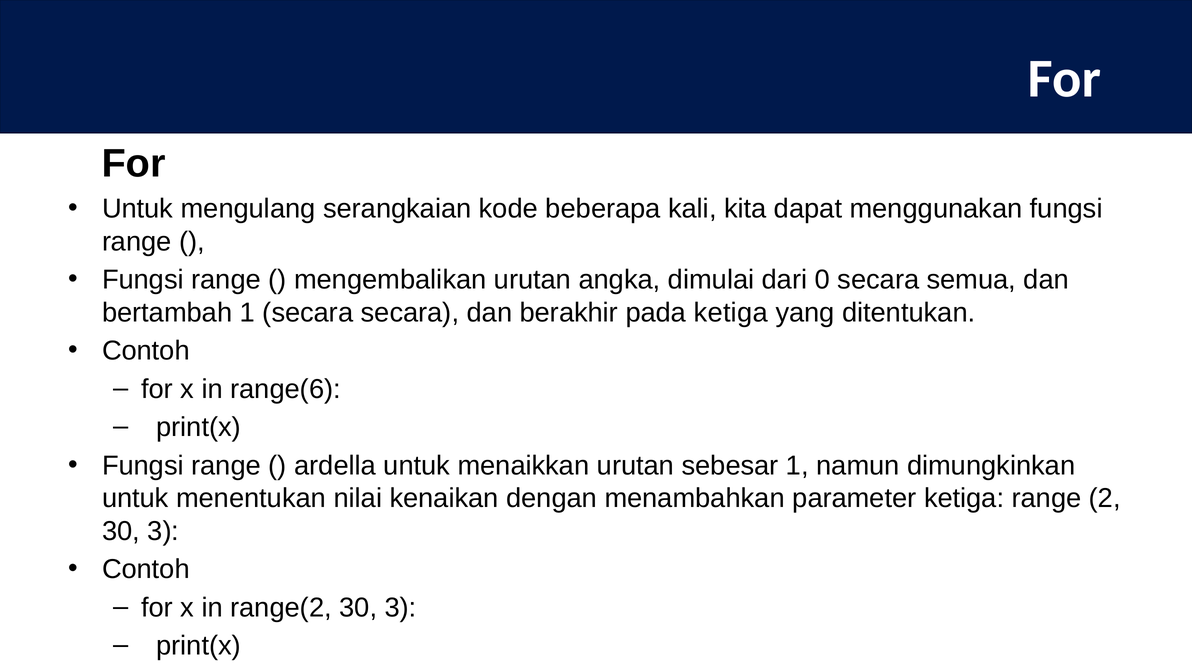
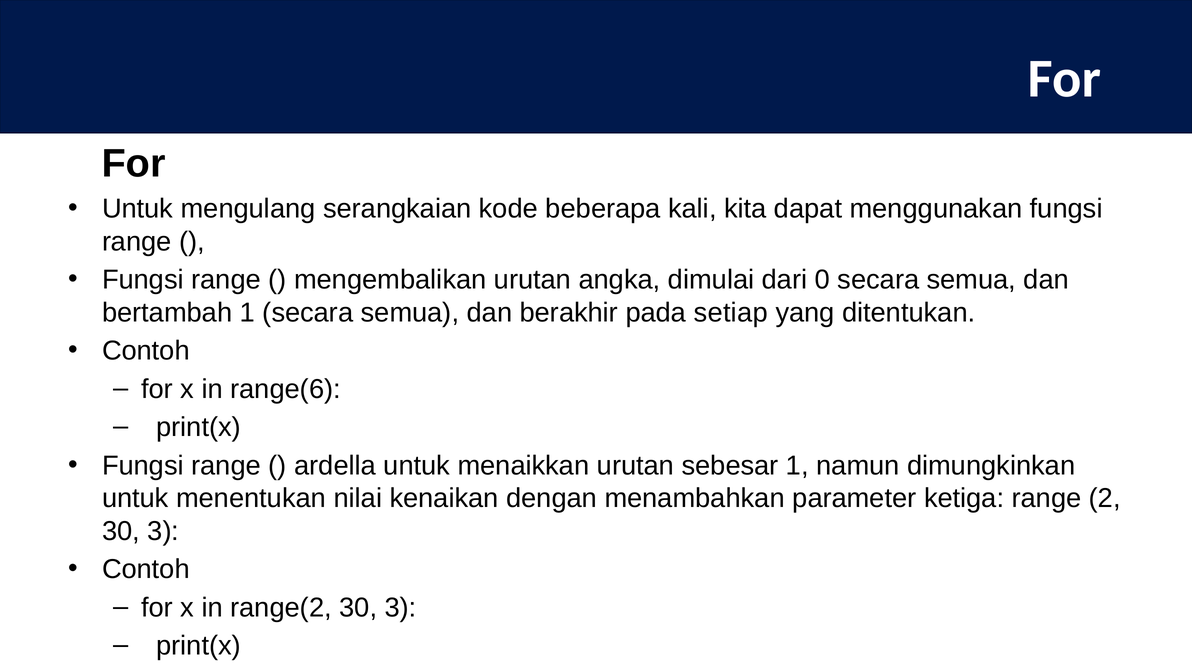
1 secara secara: secara -> semua
pada ketiga: ketiga -> setiap
